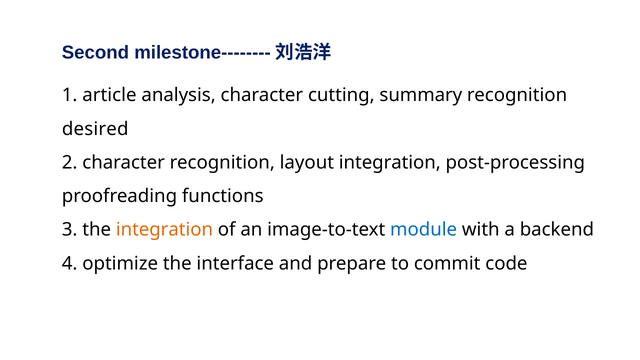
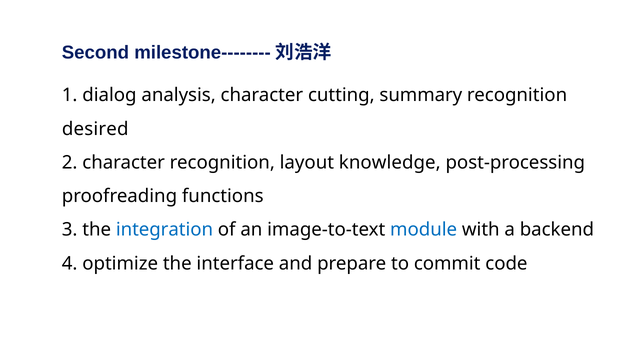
article: article -> dialog
layout integration: integration -> knowledge
integration at (164, 230) colour: orange -> blue
